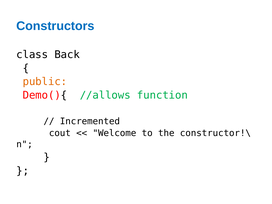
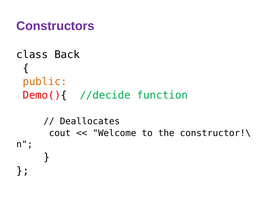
Constructors colour: blue -> purple
//allows: //allows -> //decide
Incremented: Incremented -> Deallocates
